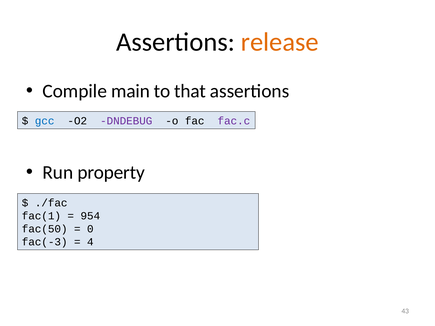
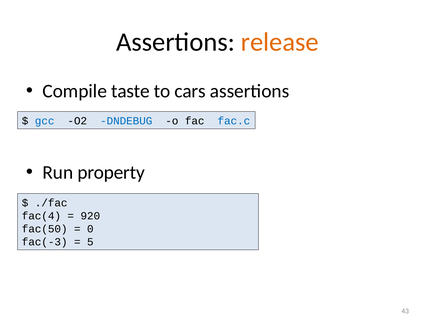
main: main -> taste
that: that -> cars
DNDEBUG colour: purple -> blue
fac.c colour: purple -> blue
fac(1: fac(1 -> fac(4
954: 954 -> 920
4: 4 -> 5
